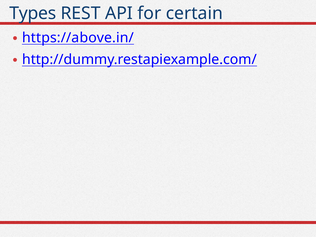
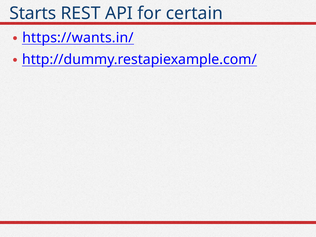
Types: Types -> Starts
https://above.in/: https://above.in/ -> https://wants.in/
